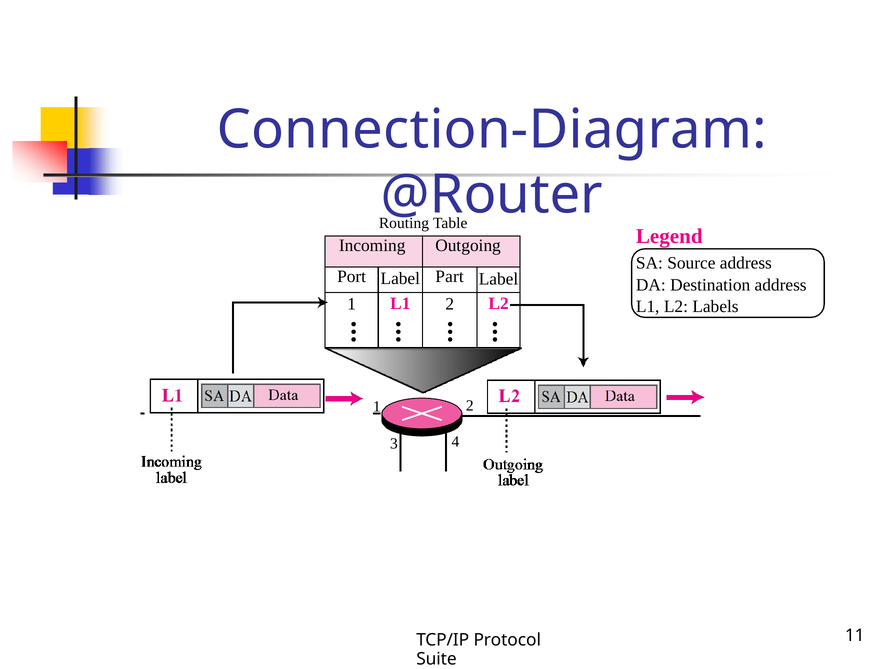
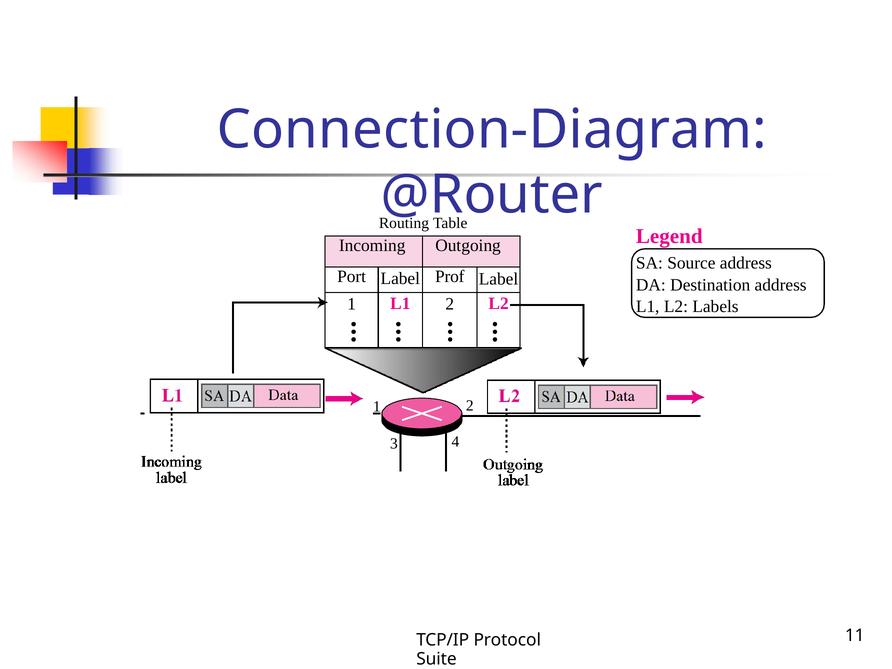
Part: Part -> Prof
